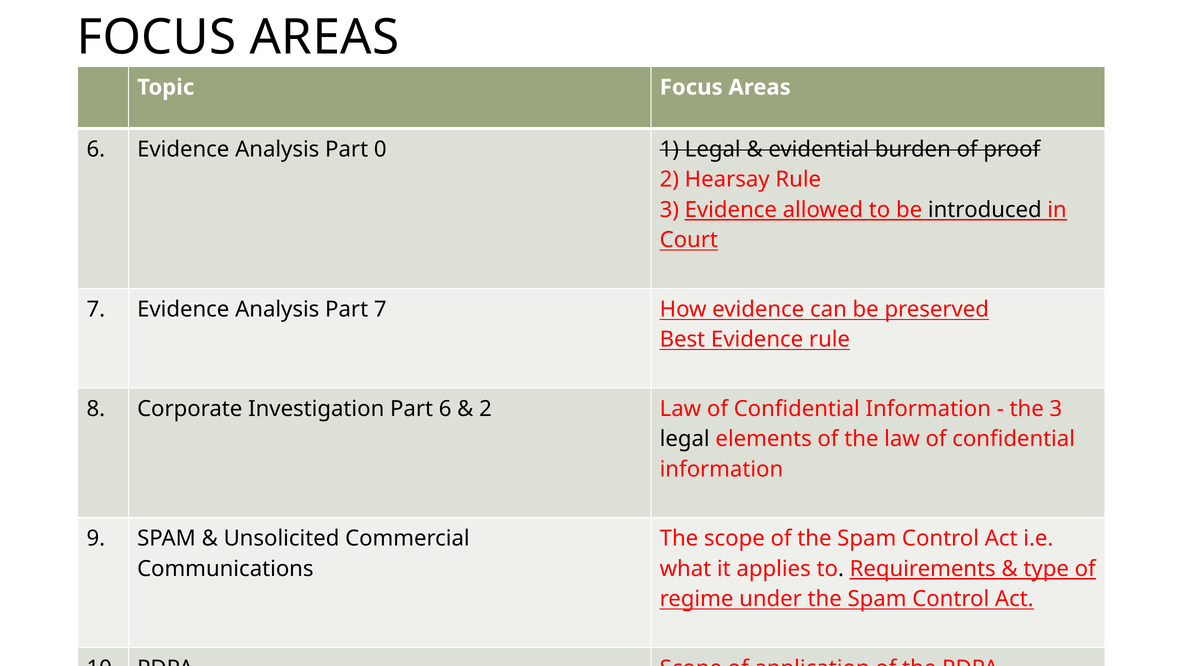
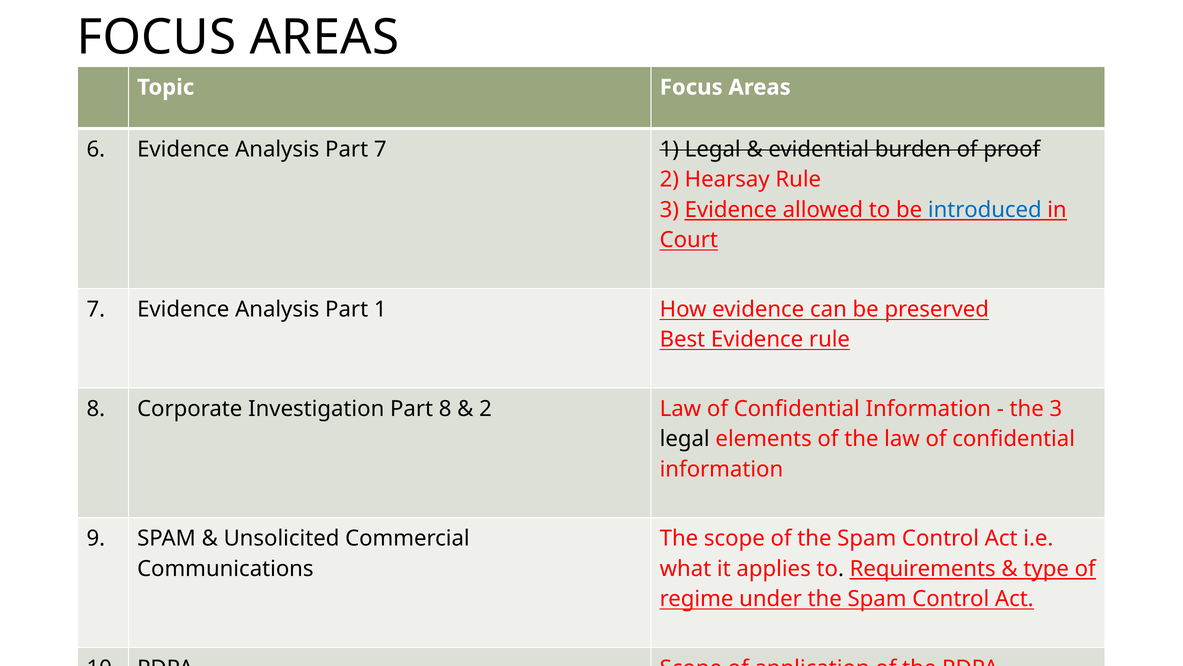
Part 0: 0 -> 7
introduced colour: black -> blue
Part 7: 7 -> 1
Part 6: 6 -> 8
